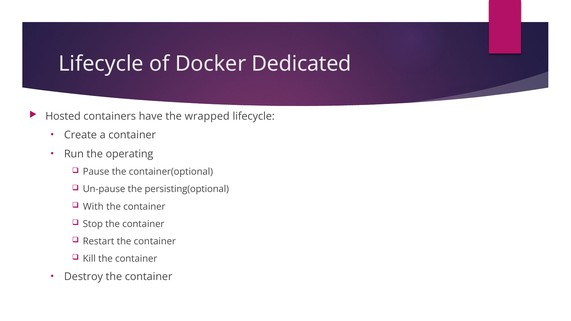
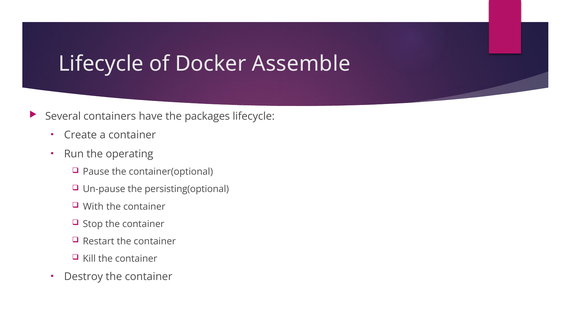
Dedicated: Dedicated -> Assemble
Hosted: Hosted -> Several
wrapped: wrapped -> packages
